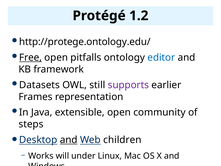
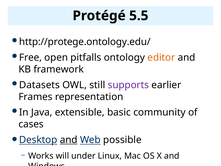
1.2: 1.2 -> 5.5
Free underline: present -> none
editor colour: blue -> orange
extensible open: open -> basic
steps: steps -> cases
children: children -> possible
